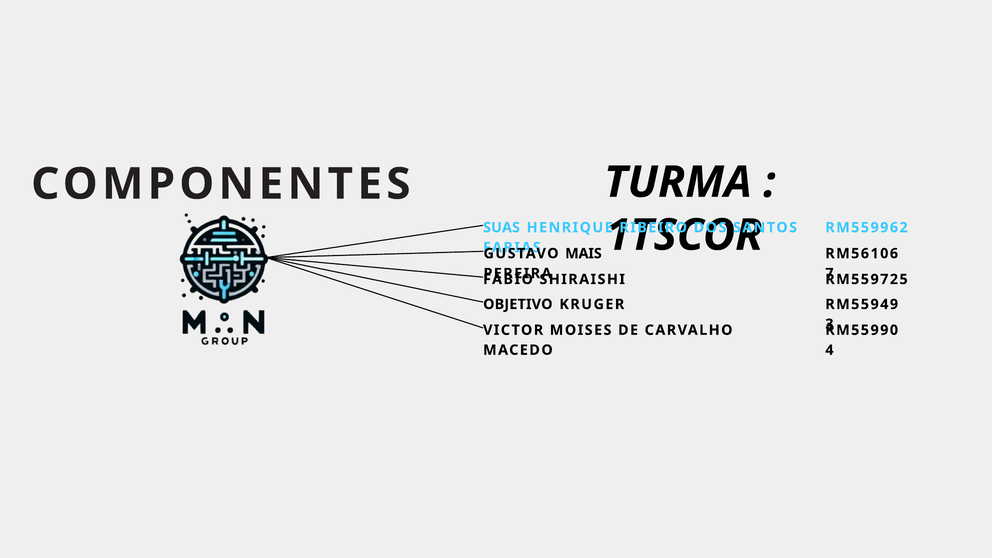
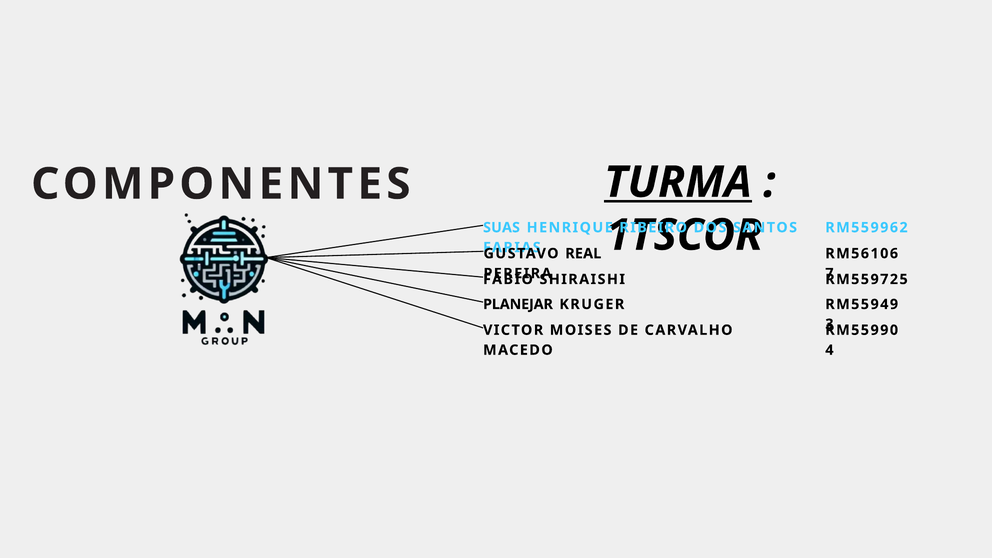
TURMA underline: none -> present
MAIS: MAIS -> REAL
OBJETIVO: OBJETIVO -> PLANEJAR
